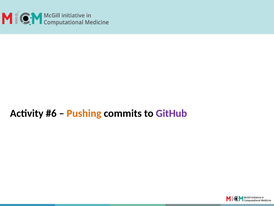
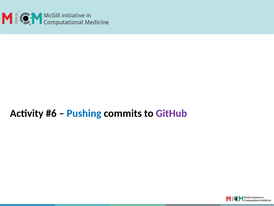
Pushing colour: orange -> blue
